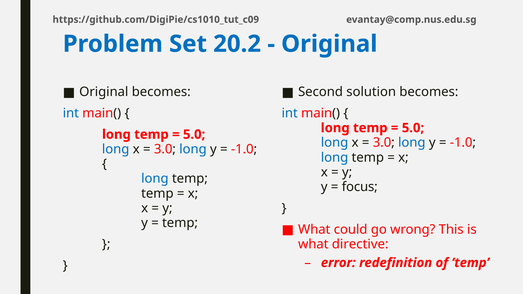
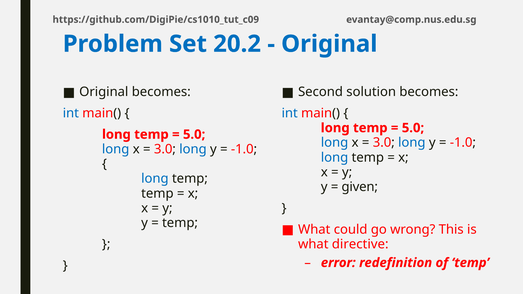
focus: focus -> given
